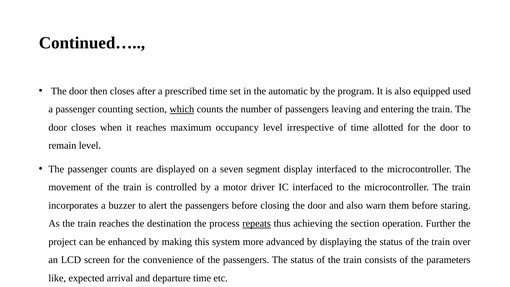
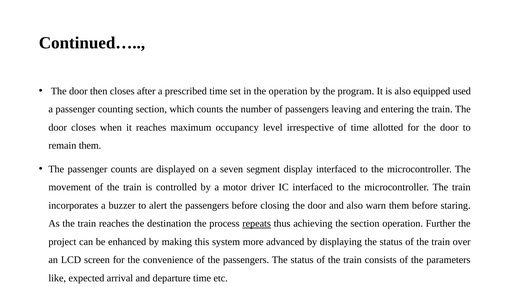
the automatic: automatic -> operation
which underline: present -> none
remain level: level -> them
